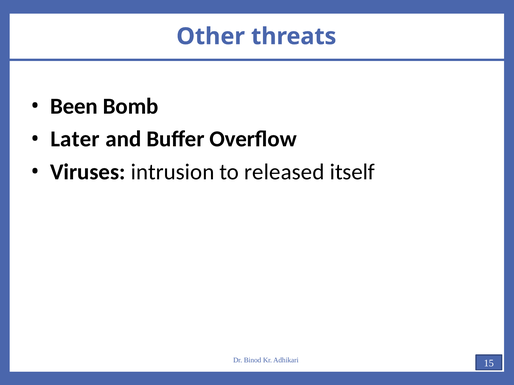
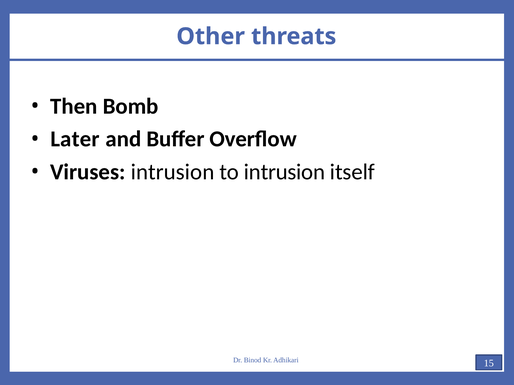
Been: Been -> Then
to released: released -> intrusion
